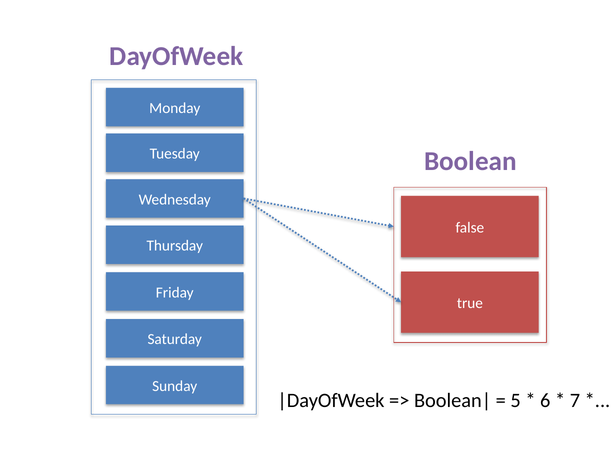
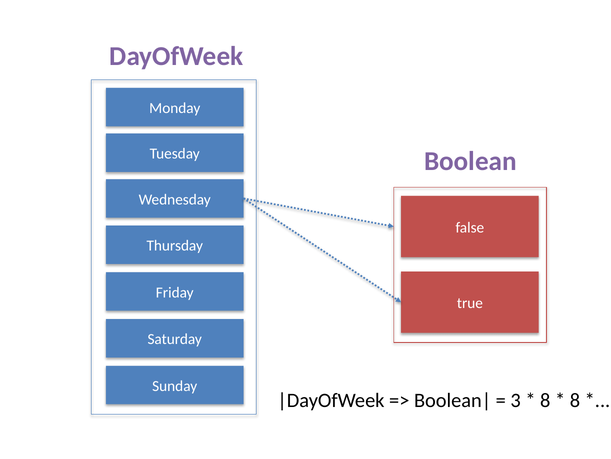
5: 5 -> 3
6 at (545, 400): 6 -> 8
7 at (575, 400): 7 -> 8
